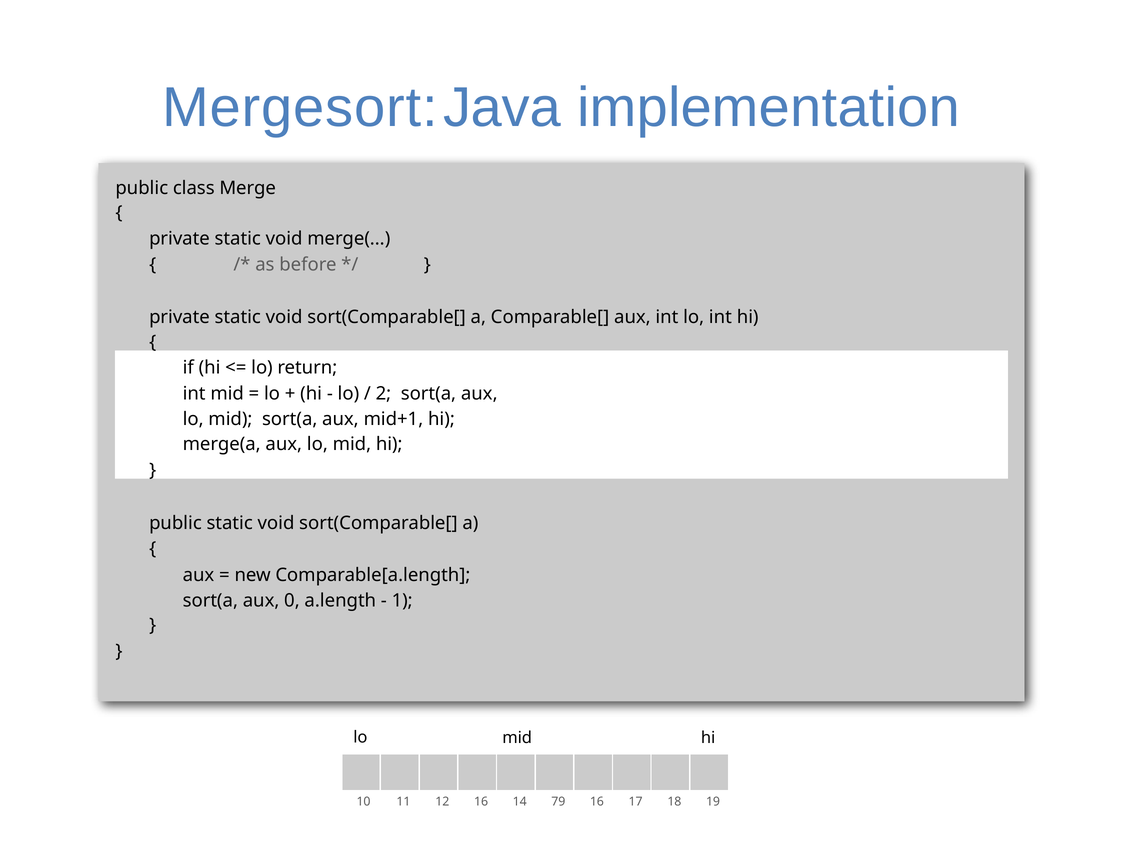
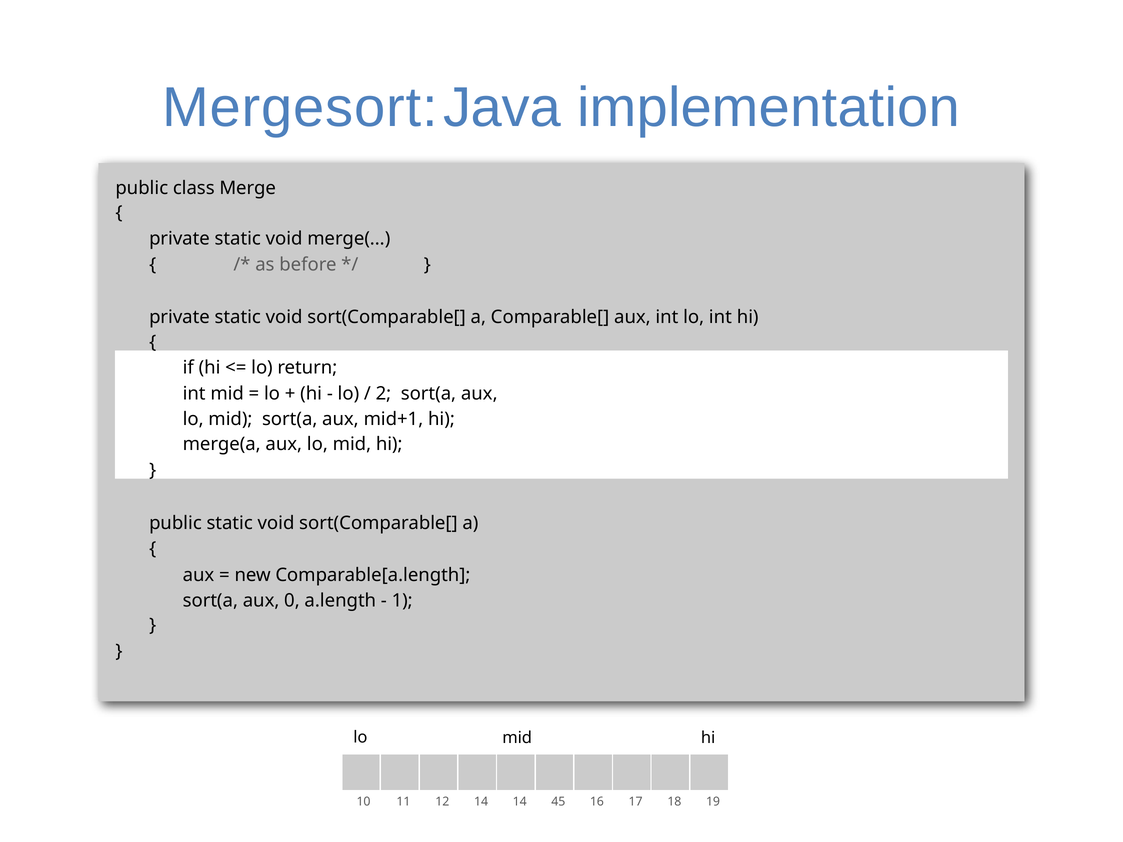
12 16: 16 -> 14
79: 79 -> 45
